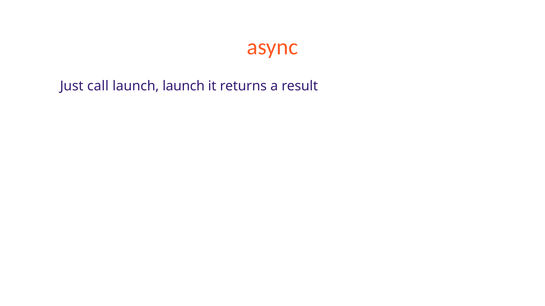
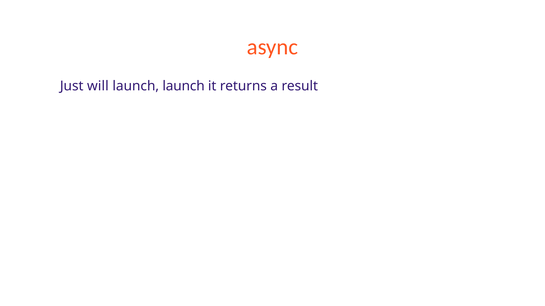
call: call -> will
